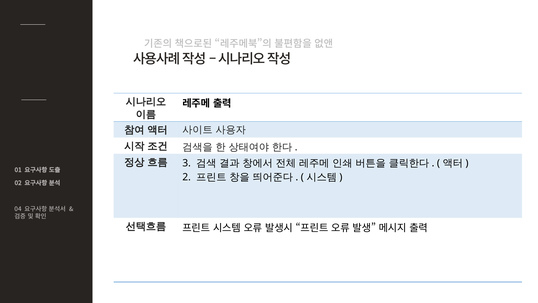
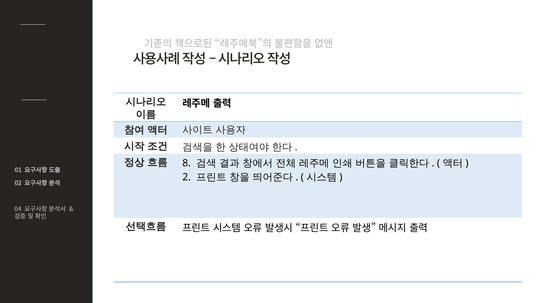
3: 3 -> 8
